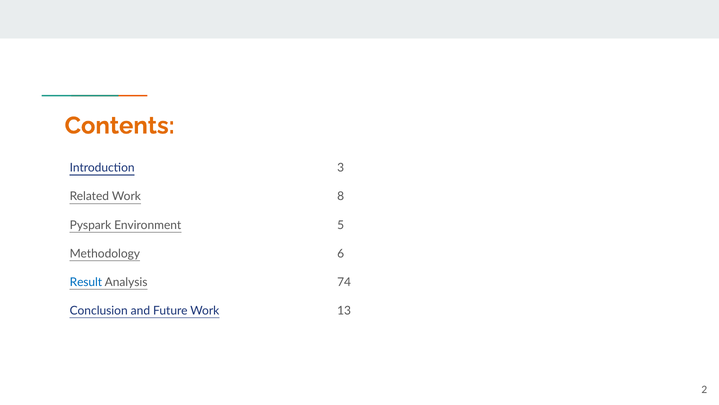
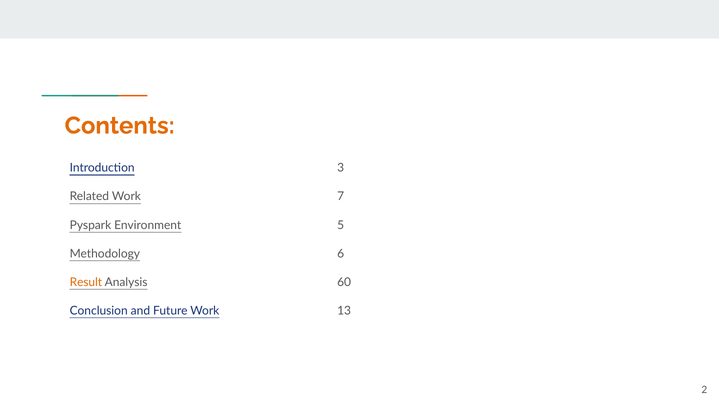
8: 8 -> 7
Result colour: blue -> orange
74: 74 -> 60
